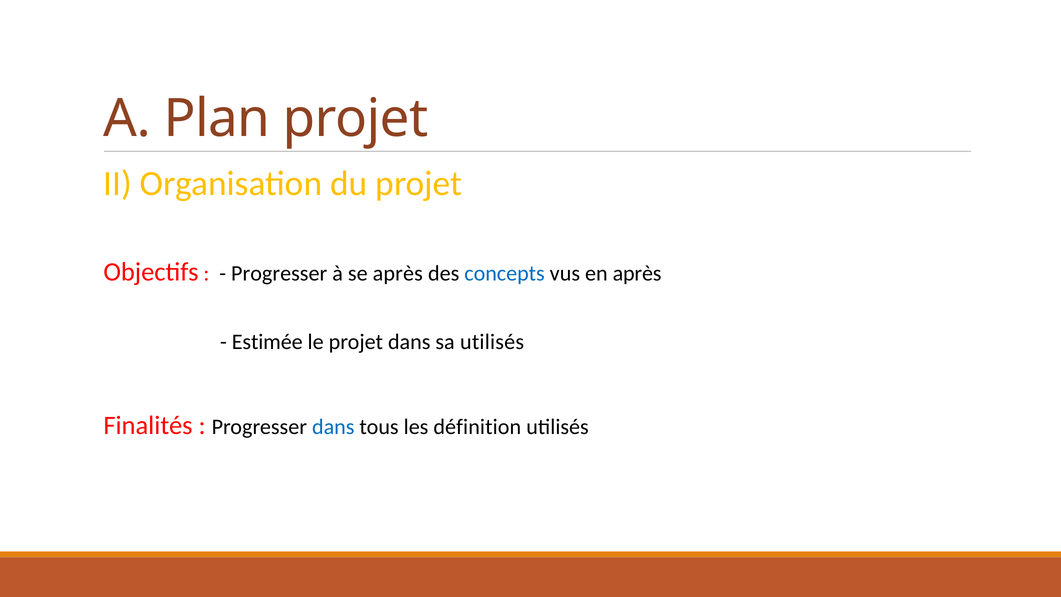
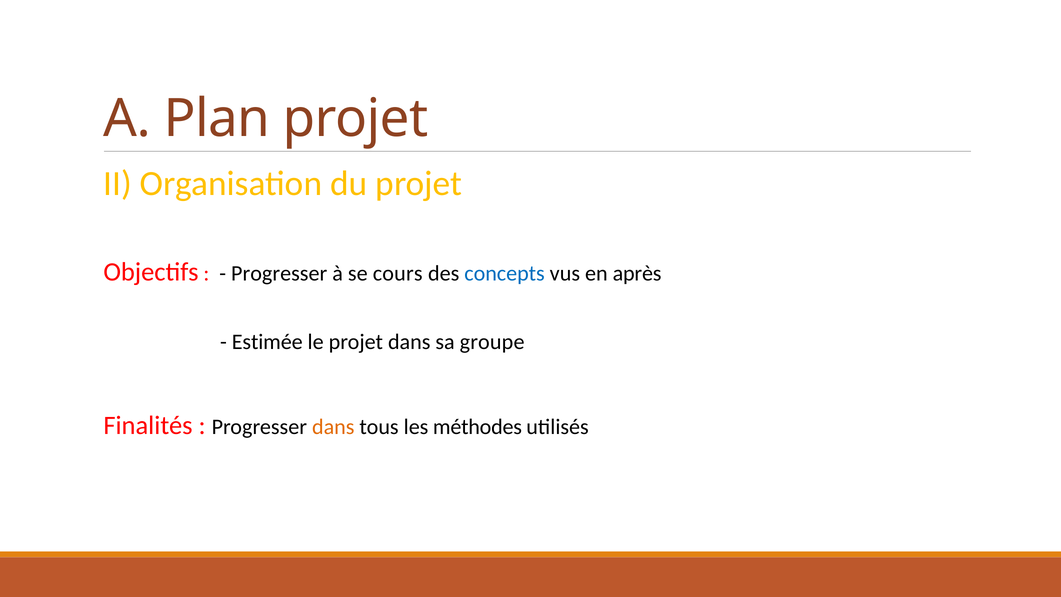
se après: après -> cours
sa utilisés: utilisés -> groupe
dans at (333, 427) colour: blue -> orange
définition: définition -> méthodes
